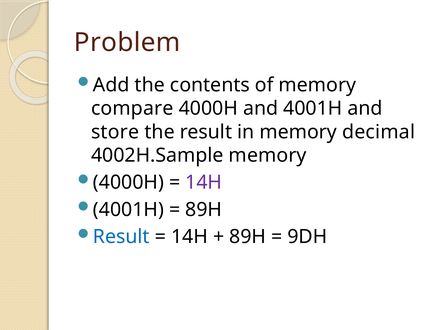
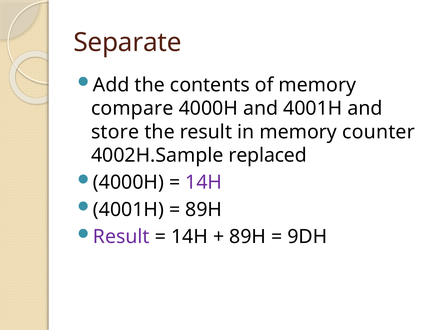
Problem: Problem -> Separate
decimal: decimal -> counter
4002H.Sample memory: memory -> replaced
Result at (121, 237) colour: blue -> purple
